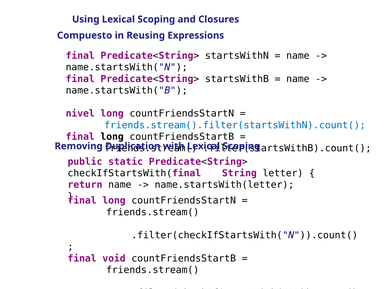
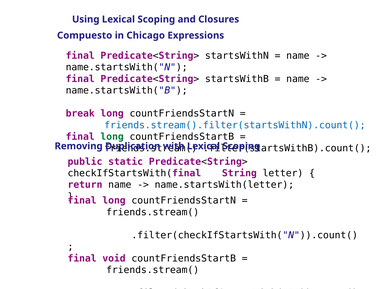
Reusing: Reusing -> Chicago
nivel: nivel -> break
long at (112, 137) colour: black -> green
